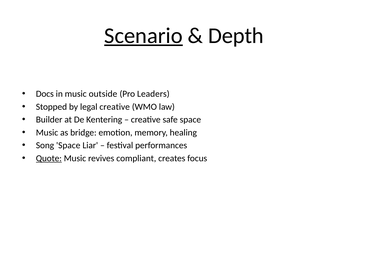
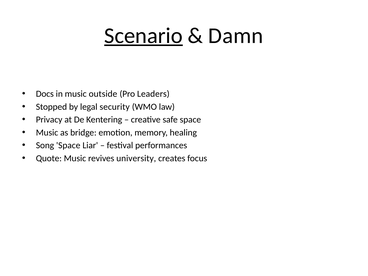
Depth: Depth -> Damn
legal creative: creative -> security
Builder: Builder -> Privacy
Quote underline: present -> none
compliant: compliant -> university
